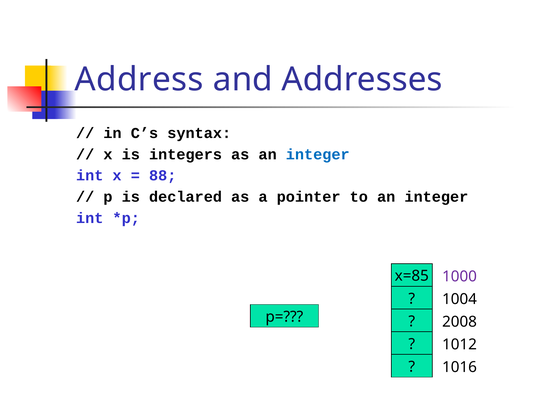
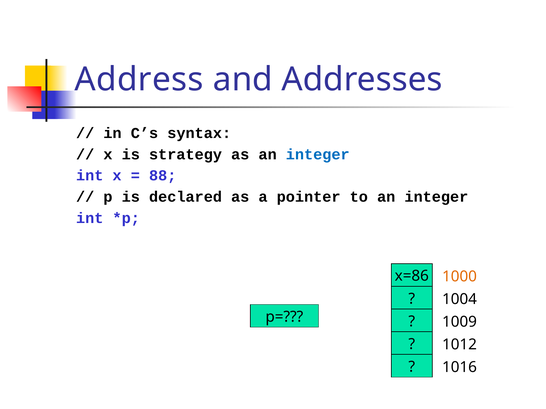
integers: integers -> strategy
x=85: x=85 -> x=86
1000 colour: purple -> orange
2008: 2008 -> 1009
